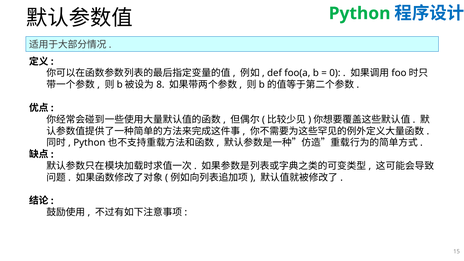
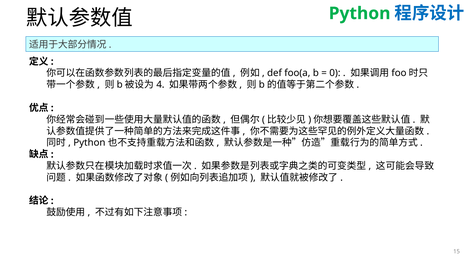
8: 8 -> 4
